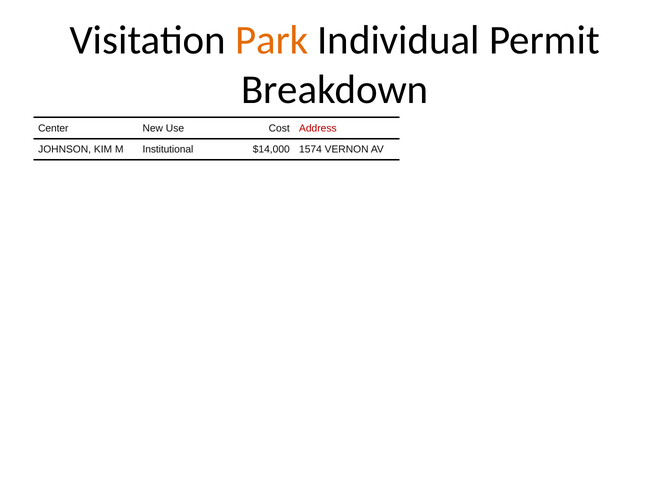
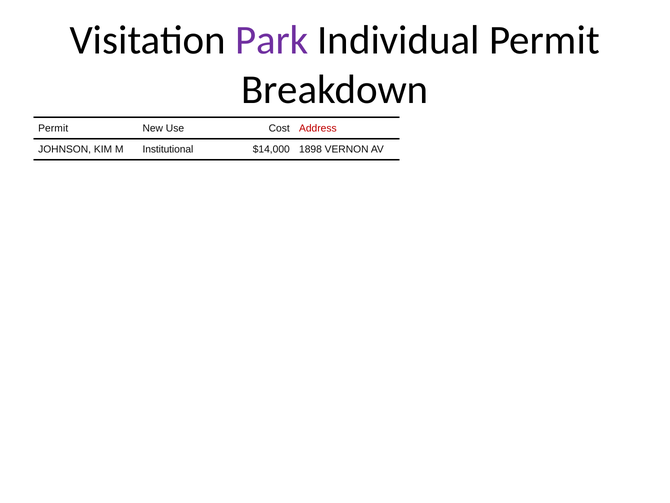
Park colour: orange -> purple
Center at (53, 128): Center -> Permit
1574: 1574 -> 1898
